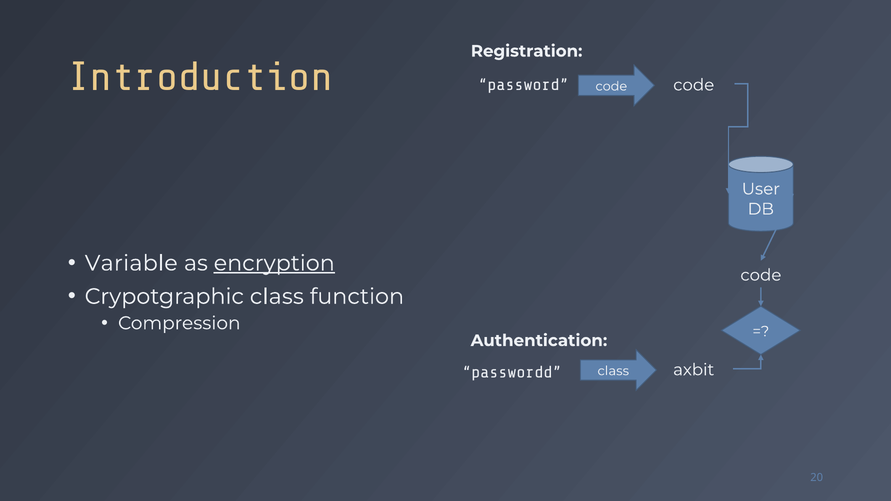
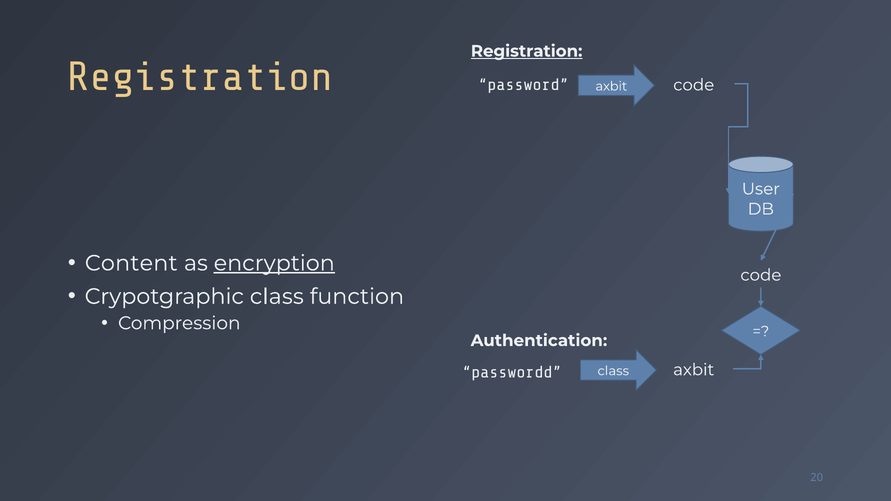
Registration at (527, 51) underline: none -> present
Introduction at (200, 77): Introduction -> Registration
password code: code -> axbit
Variable: Variable -> Content
